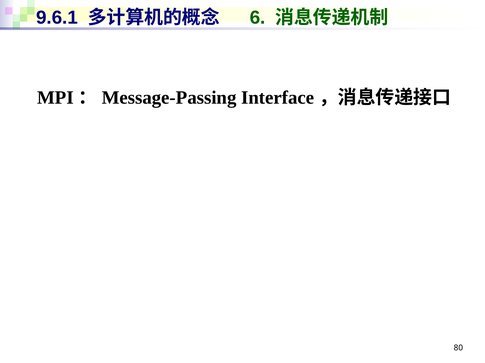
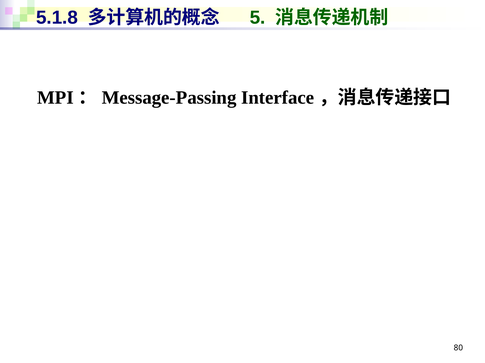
9.6.1: 9.6.1 -> 5.1.8
6: 6 -> 5
